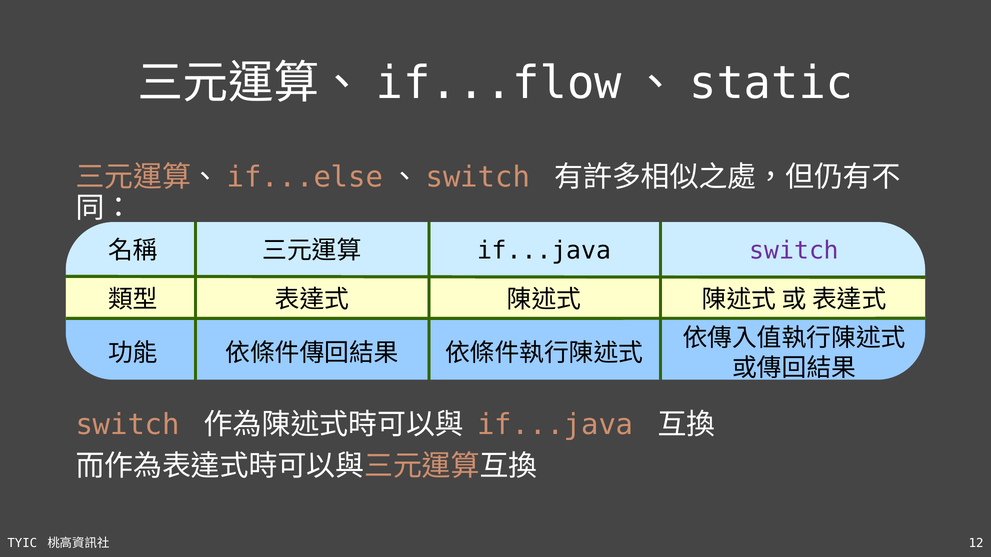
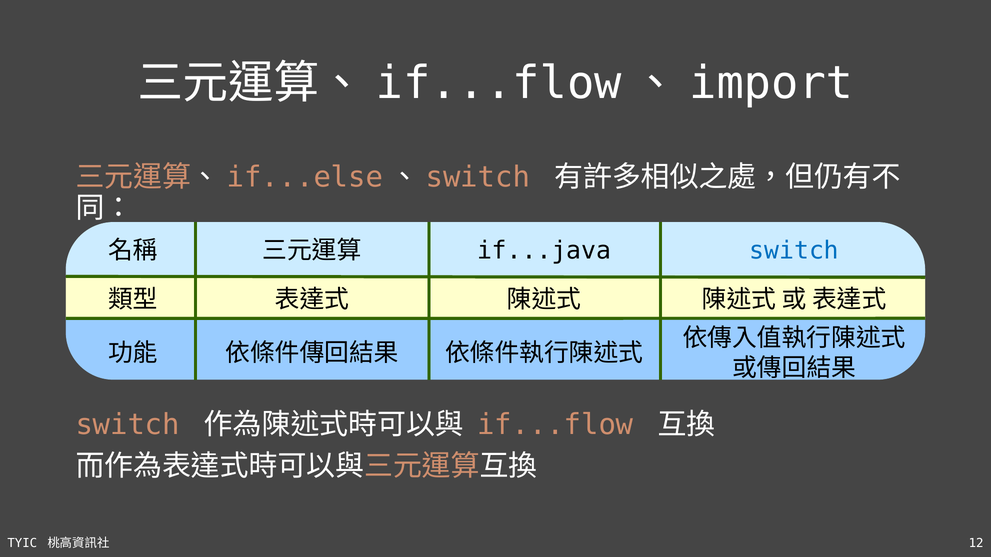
static: static -> import
switch at (794, 251) colour: purple -> blue
if...java at (555, 425): if...java -> if...flow
